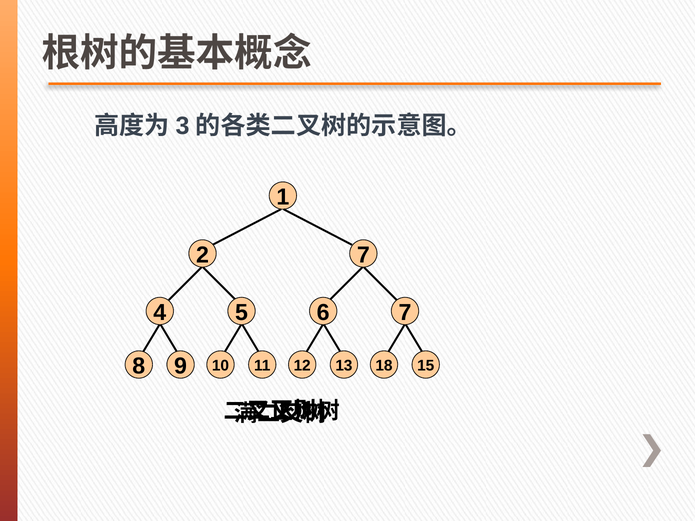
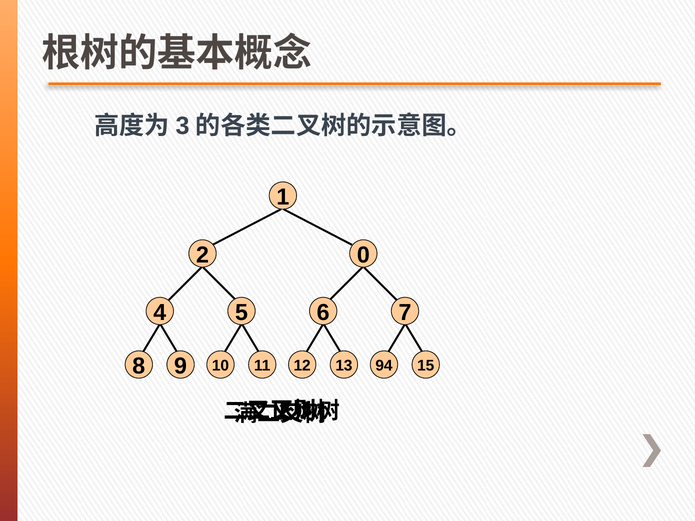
2 7: 7 -> 0
18: 18 -> 94
